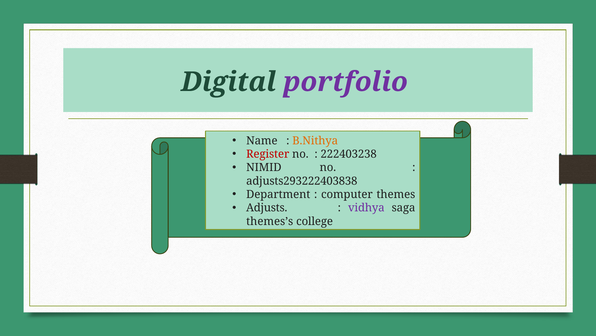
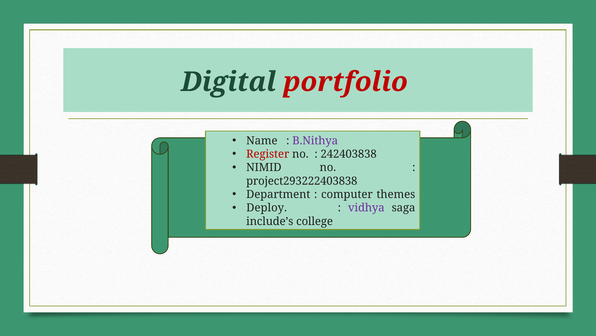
portfolio colour: purple -> red
B.Nithya colour: orange -> purple
222403238: 222403238 -> 242403838
adjusts293222403838: adjusts293222403838 -> project293222403838
Adjusts: Adjusts -> Deploy
themes’s: themes’s -> include’s
